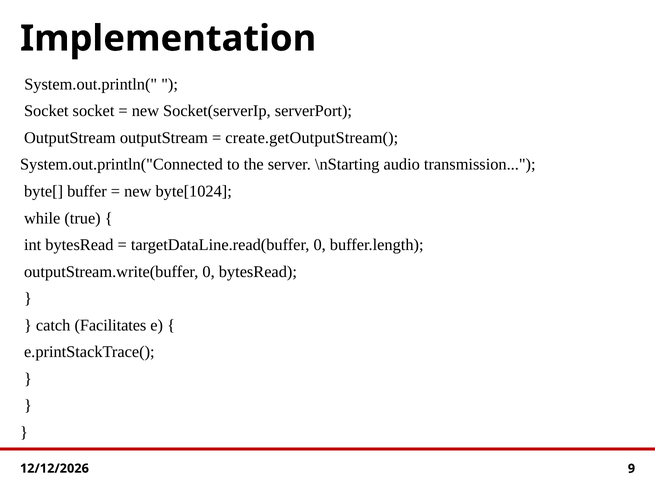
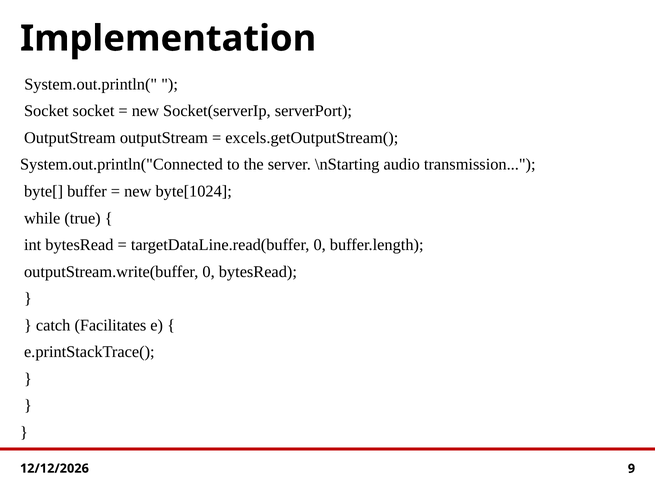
create.getOutputStream(: create.getOutputStream( -> excels.getOutputStream(
